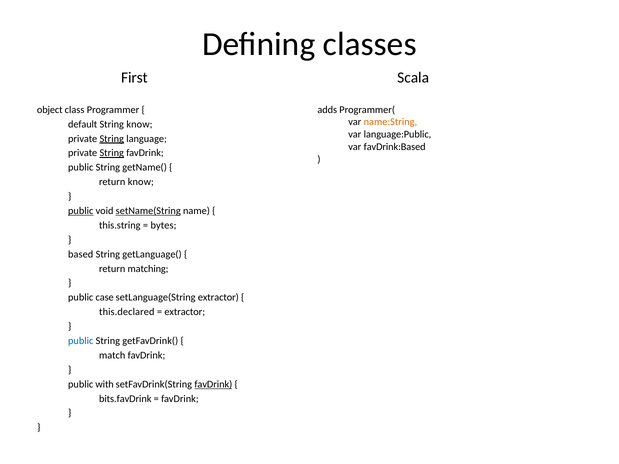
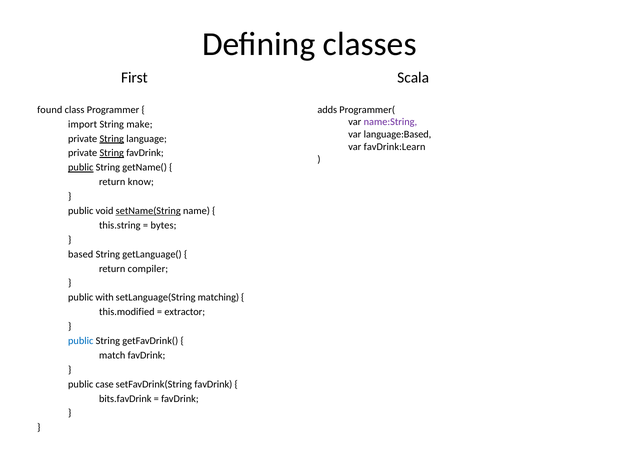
object: object -> found
name:String colour: orange -> purple
default: default -> import
String know: know -> make
language:Public: language:Public -> language:Based
favDrink:Based: favDrink:Based -> favDrink:Learn
public at (81, 168) underline: none -> present
public at (81, 211) underline: present -> none
matching: matching -> compiler
case: case -> with
setLanguage(String extractor: extractor -> matching
this.declared: this.declared -> this.modified
with: with -> case
favDrink at (213, 384) underline: present -> none
